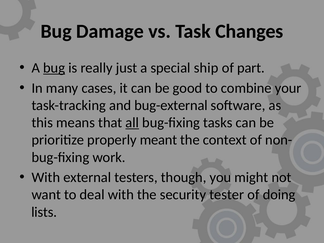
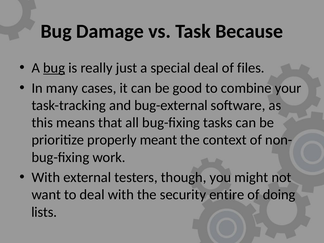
Changes: Changes -> Because
special ship: ship -> deal
part: part -> files
all underline: present -> none
tester: tester -> entire
